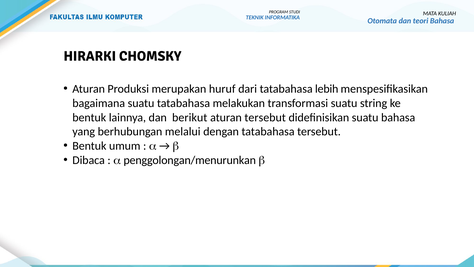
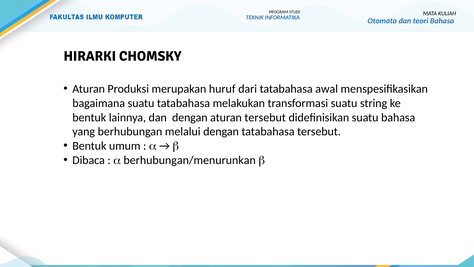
lebih: lebih -> awal
dan berikut: berikut -> dengan
penggolongan/menurunkan: penggolongan/menurunkan -> berhubungan/menurunkan
